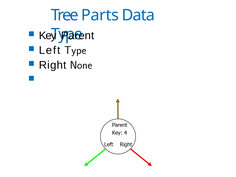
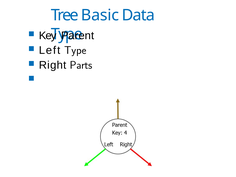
Parts: Parts -> Basic
None: None -> Parts
